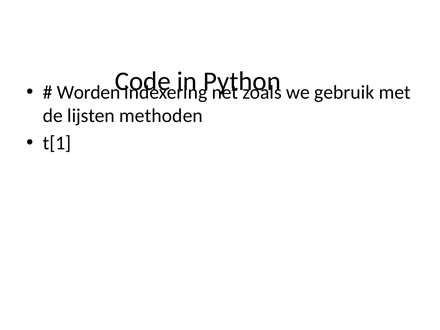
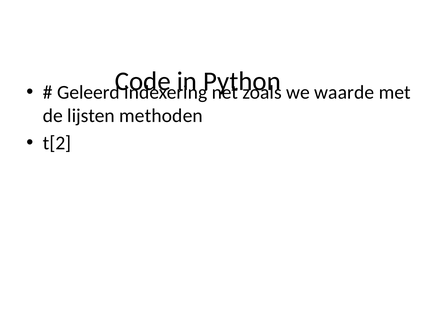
Worden: Worden -> Geleerd
gebruik: gebruik -> waarde
t[1: t[1 -> t[2
